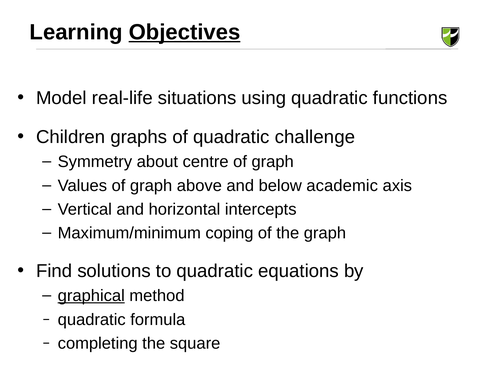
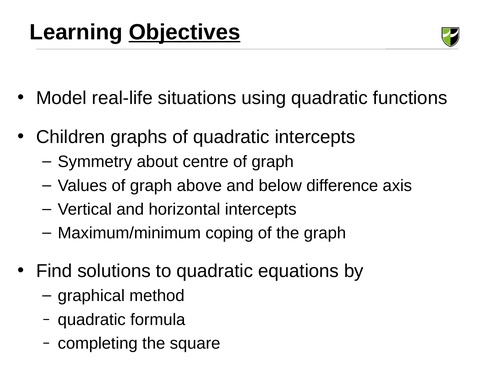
quadratic challenge: challenge -> intercepts
academic: academic -> difference
graphical underline: present -> none
